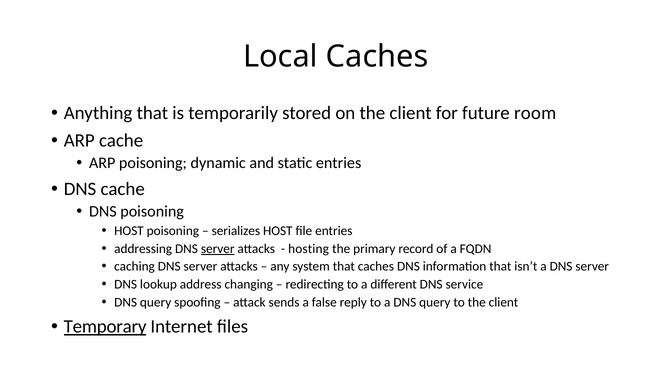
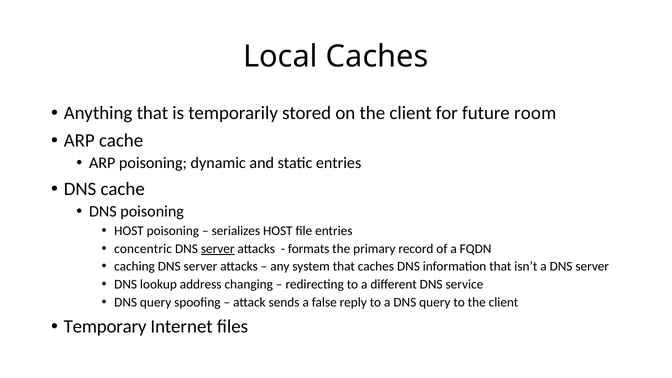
addressing: addressing -> concentric
hosting: hosting -> formats
Temporary underline: present -> none
